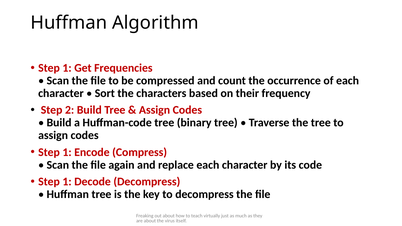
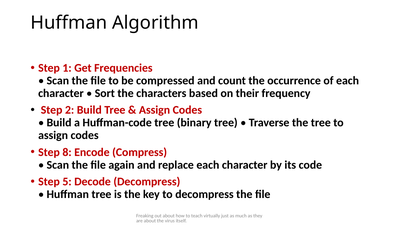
1 at (67, 152): 1 -> 8
1 at (67, 182): 1 -> 5
